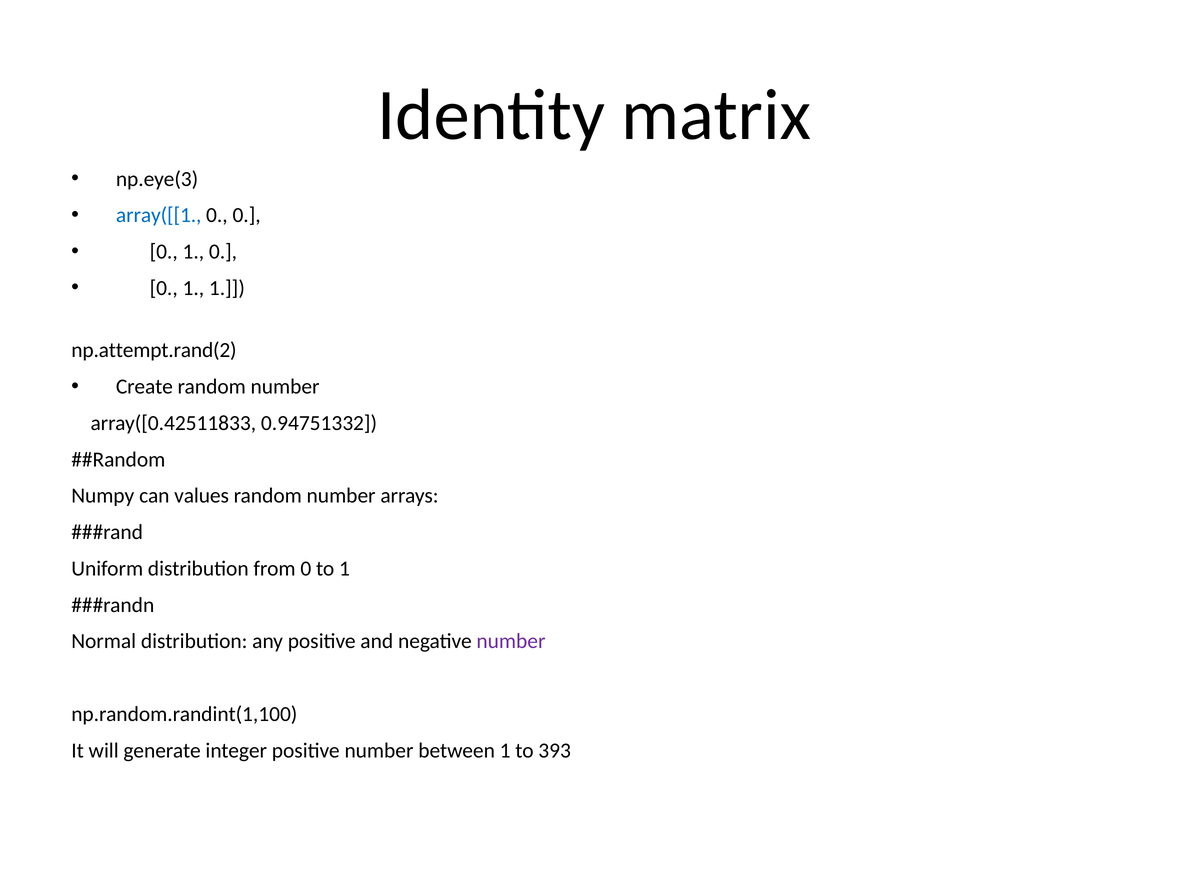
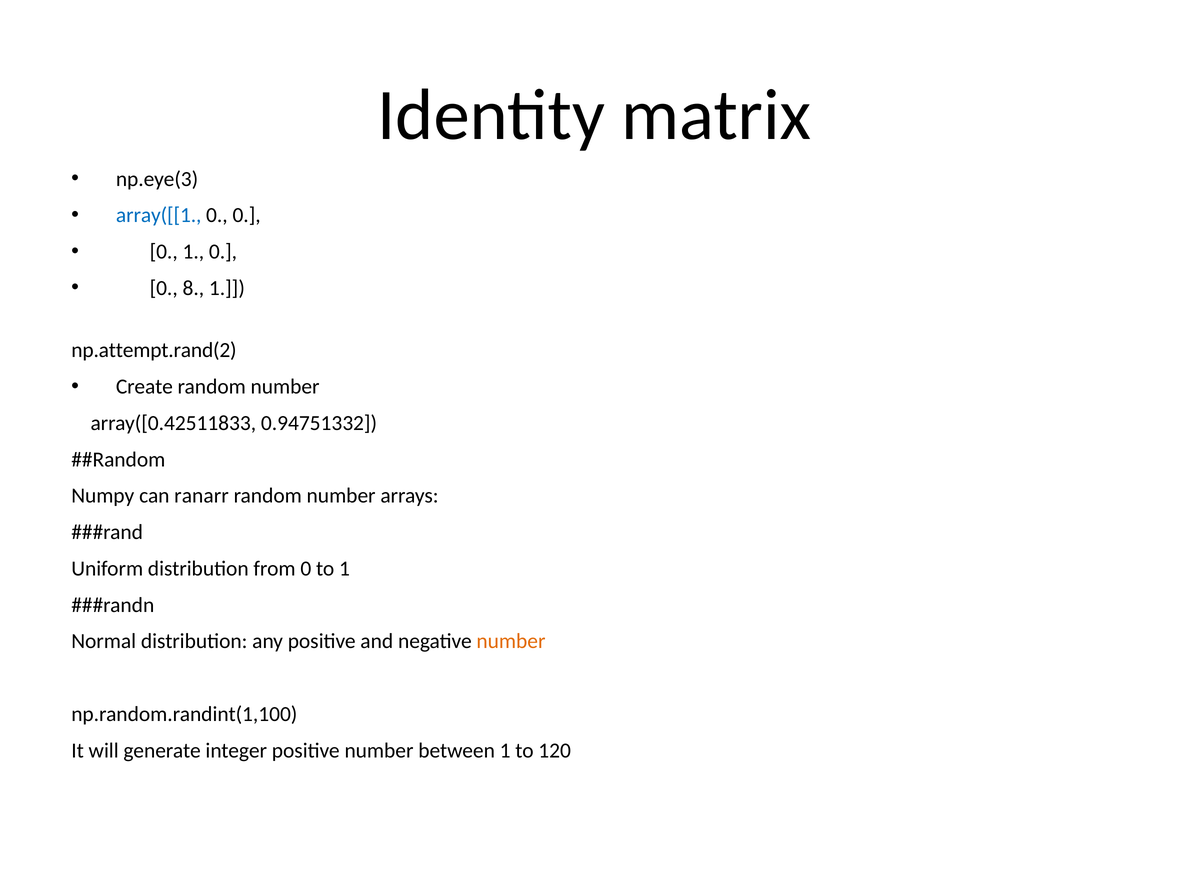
1 at (193, 288): 1 -> 8
values: values -> ranarr
number at (511, 641) colour: purple -> orange
393: 393 -> 120
